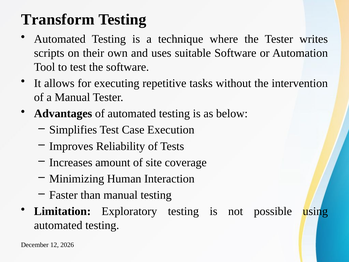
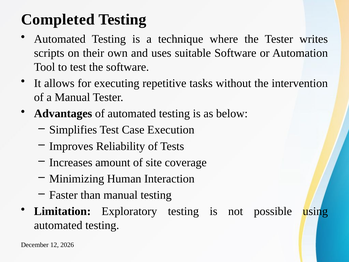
Transform: Transform -> Completed
